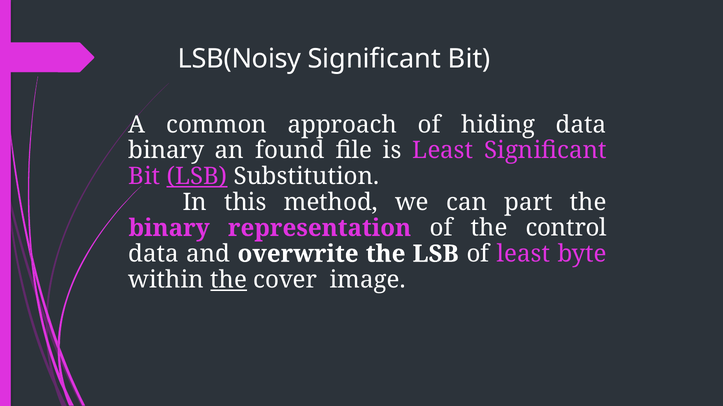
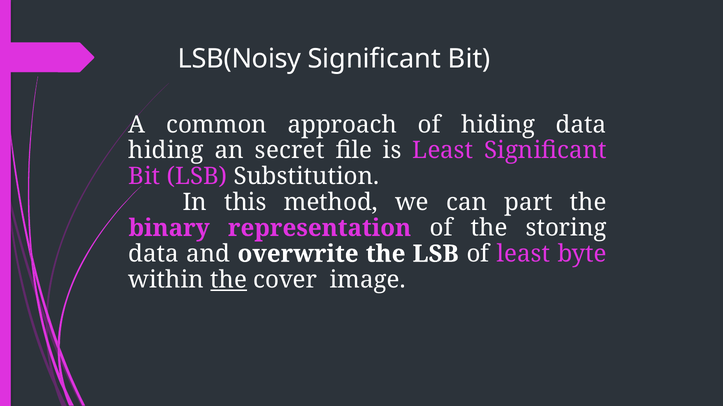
binary at (166, 151): binary -> hiding
found: found -> secret
LSB at (197, 177) underline: present -> none
control: control -> storing
